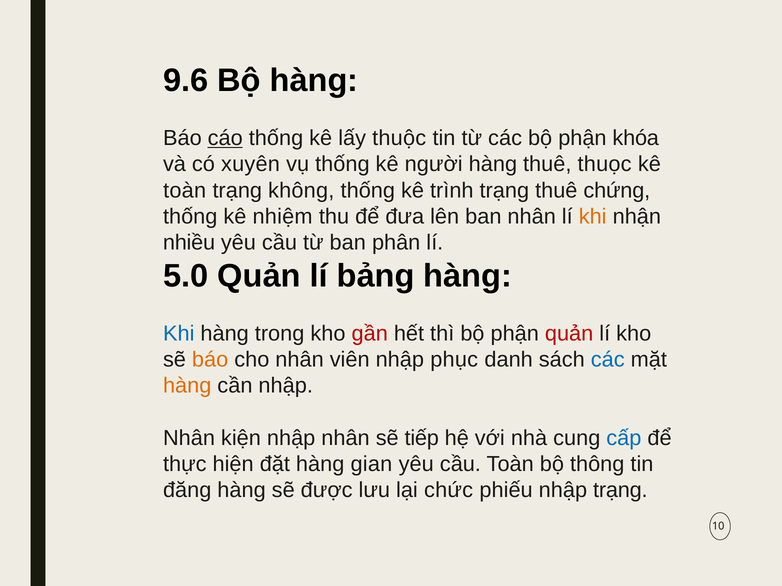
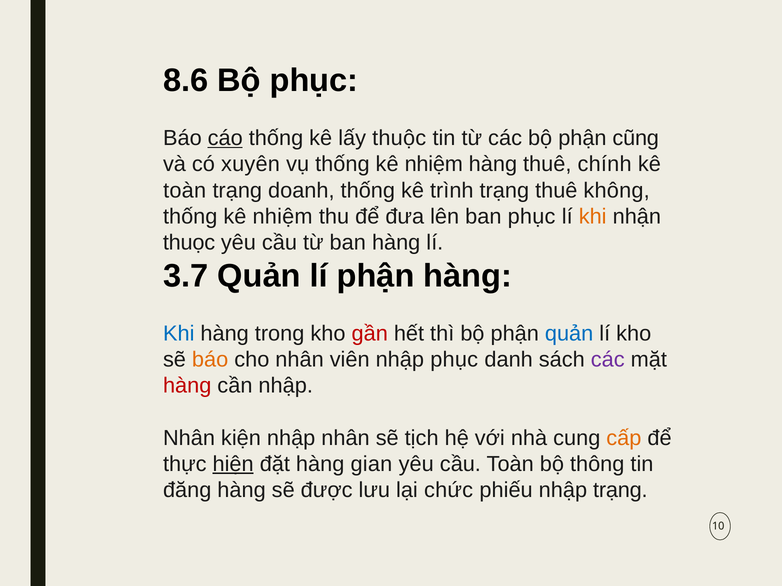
9.6: 9.6 -> 8.6
Bộ hàng: hàng -> phục
khóa: khóa -> cũng
vụ thống kê người: người -> nhiệm
thuọc: thuọc -> chính
không: không -> doanh
chứng: chứng -> không
ban nhân: nhân -> phục
nhiều: nhiều -> thuọc
ban phân: phân -> hàng
5.0: 5.0 -> 3.7
lí bảng: bảng -> phận
quản at (569, 334) colour: red -> blue
các at (608, 360) colour: blue -> purple
hàng at (187, 386) colour: orange -> red
tiếp: tiếp -> tịch
cấp colour: blue -> orange
hiện underline: none -> present
